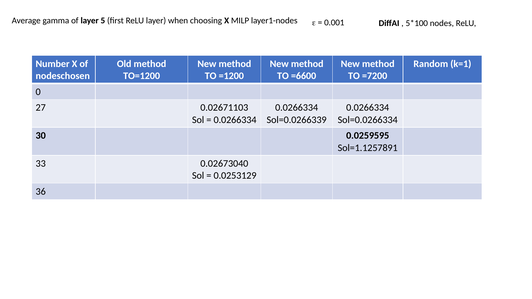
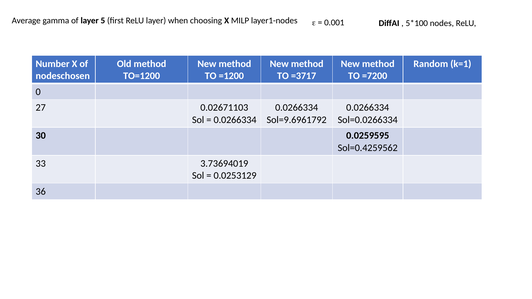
=6600: =6600 -> =3717
Sol=0.0266339: Sol=0.0266339 -> Sol=9.6961792
Sol=1.1257891: Sol=1.1257891 -> Sol=0.4259562
0.02673040: 0.02673040 -> 3.73694019
